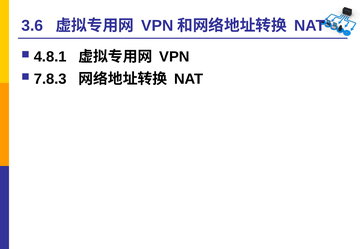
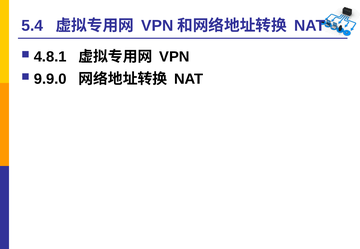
3.6: 3.6 -> 5.4
7.8.3: 7.8.3 -> 9.9.0
